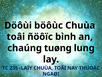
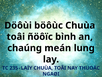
tuøng: tuøng -> meán
